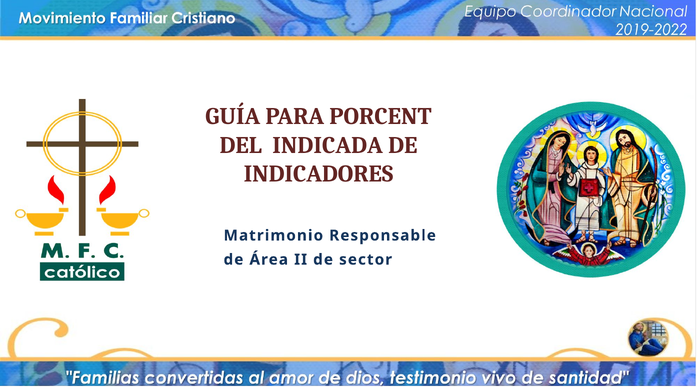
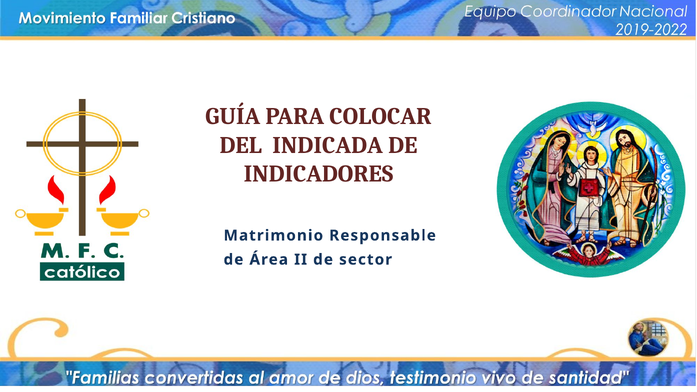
PORCENT: PORCENT -> COLOCAR
